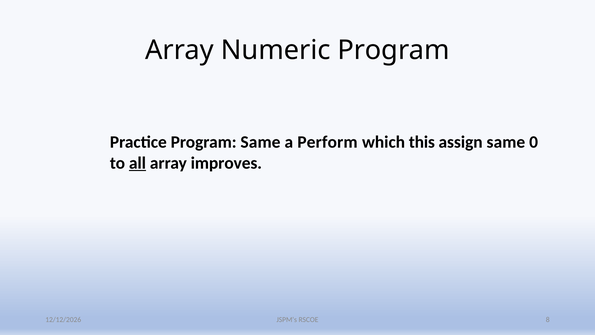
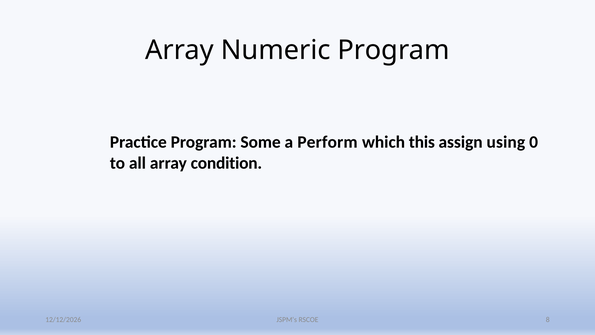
Program Same: Same -> Some
assign same: same -> using
all underline: present -> none
improves: improves -> condition
